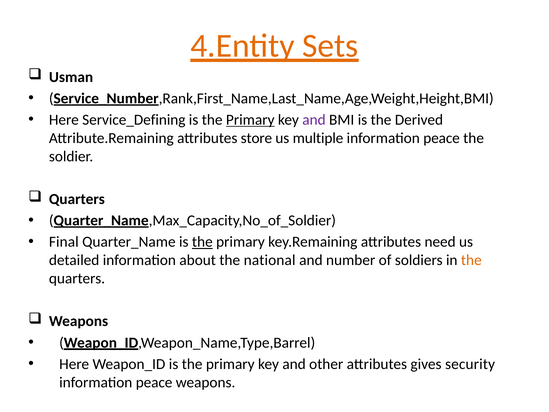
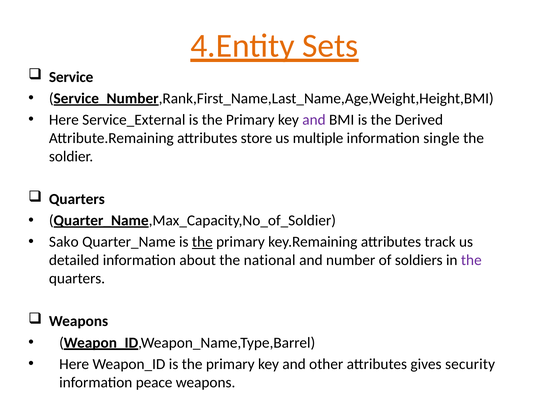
Usman: Usman -> Service
Service_Defining: Service_Defining -> Service_External
Primary at (250, 120) underline: present -> none
peace at (442, 138): peace -> single
Final: Final -> Sako
need: need -> track
the at (471, 260) colour: orange -> purple
